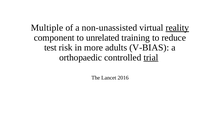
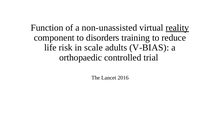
Multiple: Multiple -> Function
unrelated: unrelated -> disorders
test: test -> life
more: more -> scale
trial underline: present -> none
